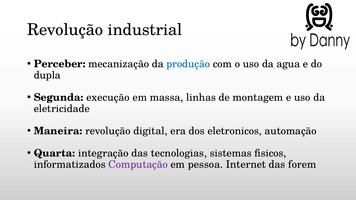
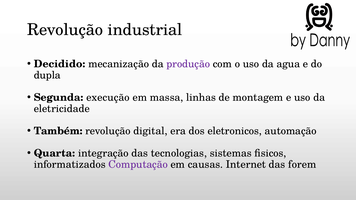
Perceber: Perceber -> Decidido
produção colour: blue -> purple
Maneira: Maneira -> Também
pessoa: pessoa -> causas
